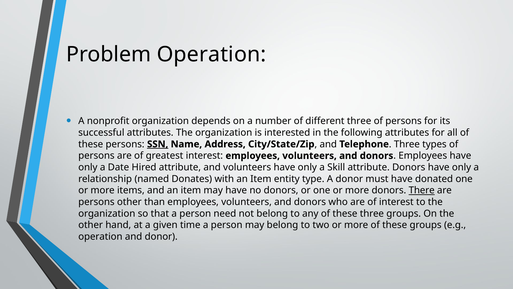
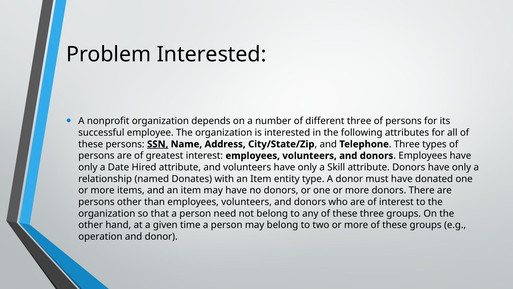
Problem Operation: Operation -> Interested
successful attributes: attributes -> employee
There underline: present -> none
